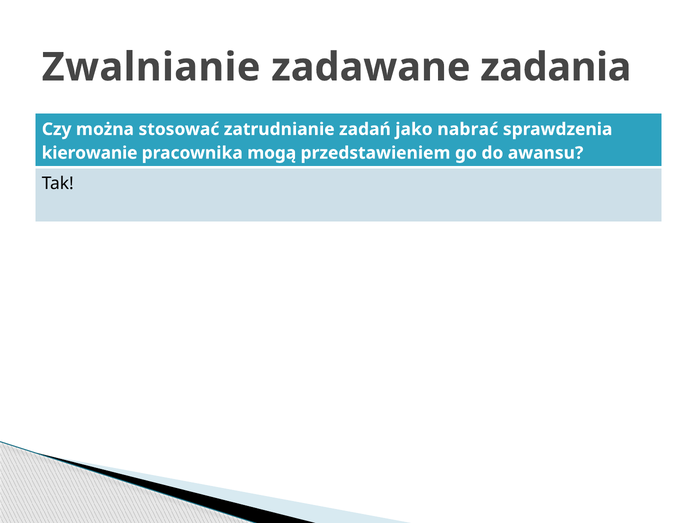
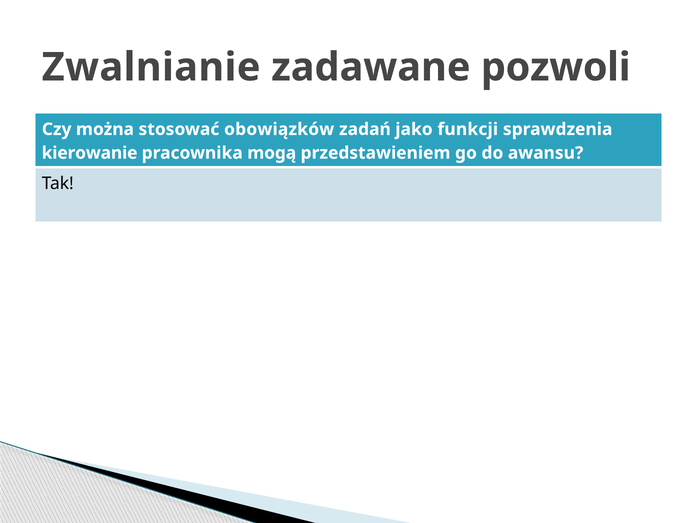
zadania: zadania -> pozwoli
zatrudnianie: zatrudnianie -> obowiązków
nabrać: nabrać -> funkcji
